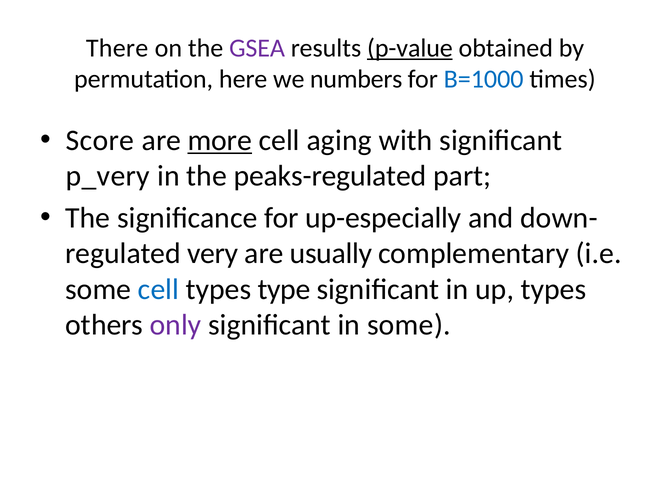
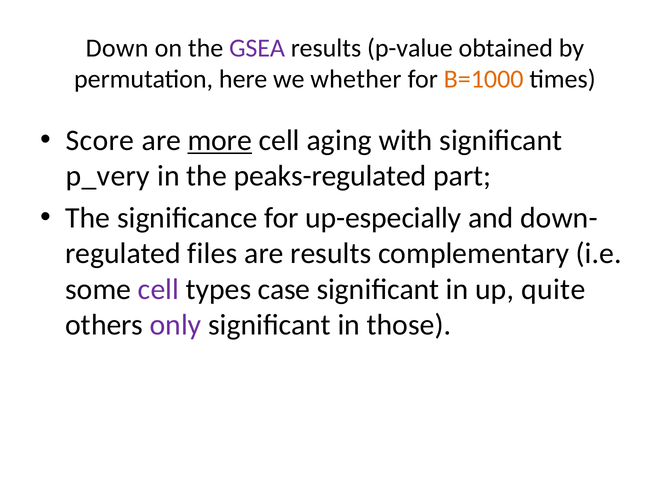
There: There -> Down
p-value underline: present -> none
numbers: numbers -> whether
B=1000 colour: blue -> orange
very: very -> files
are usually: usually -> results
cell at (158, 289) colour: blue -> purple
type: type -> case
up types: types -> quite
in some: some -> those
